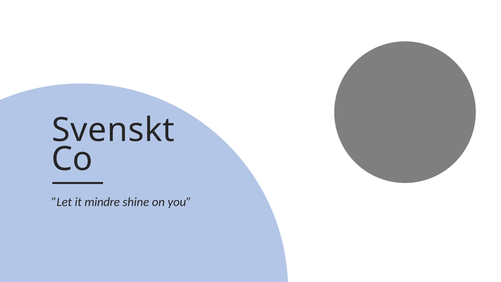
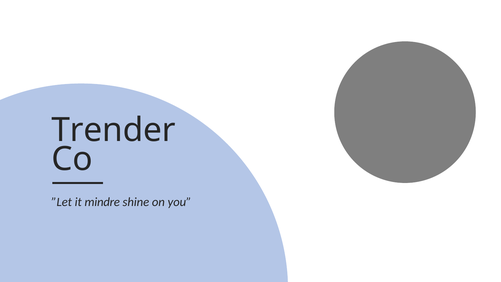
Svenskt: Svenskt -> Trender
